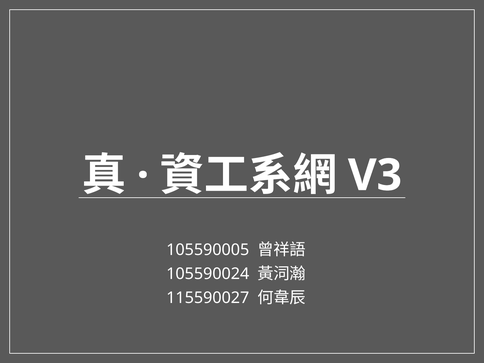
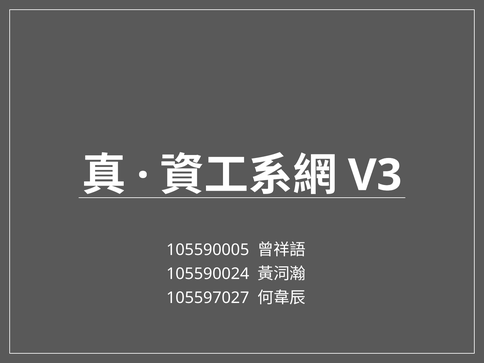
115590027: 115590027 -> 105597027
